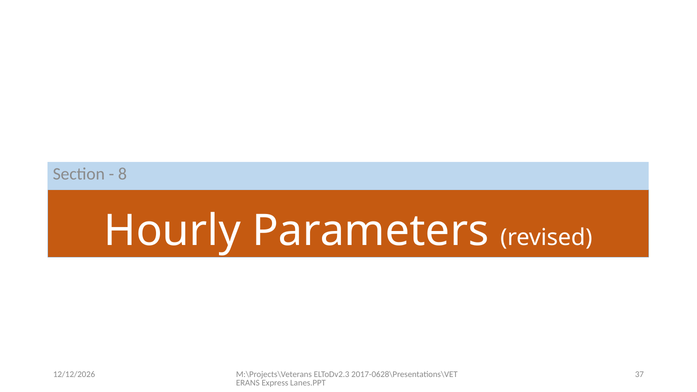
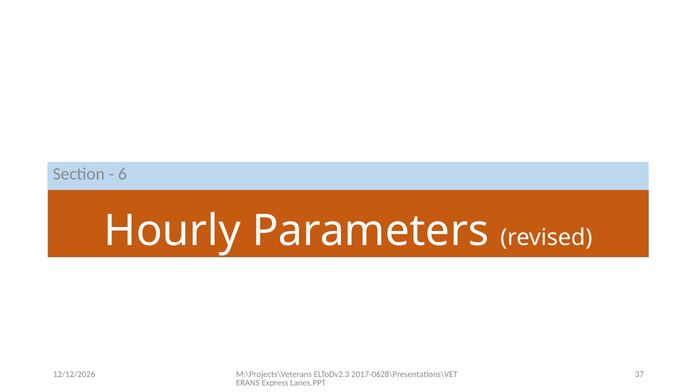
8: 8 -> 6
